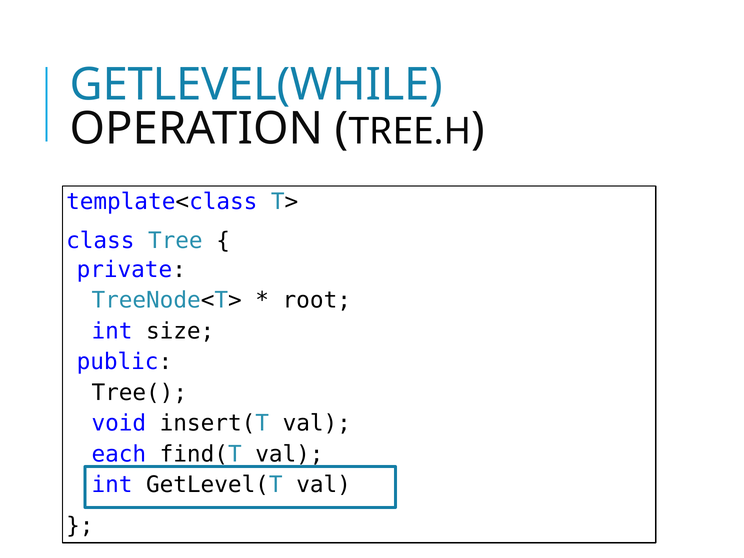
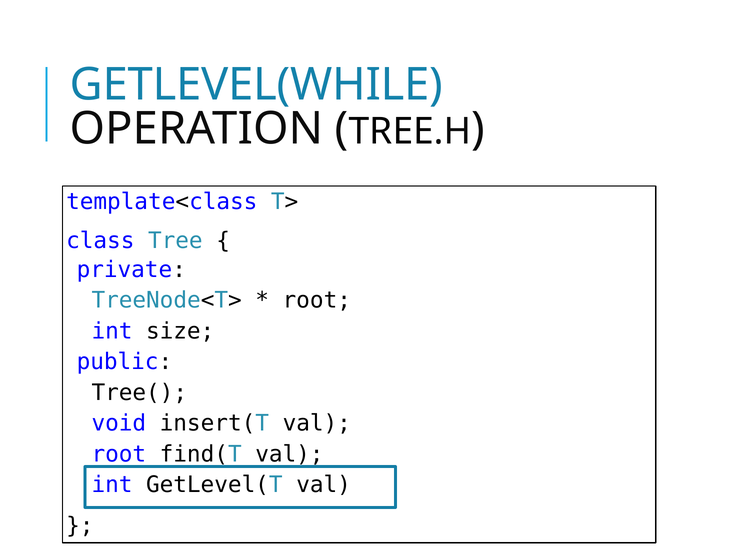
each at (119, 454): each -> root
